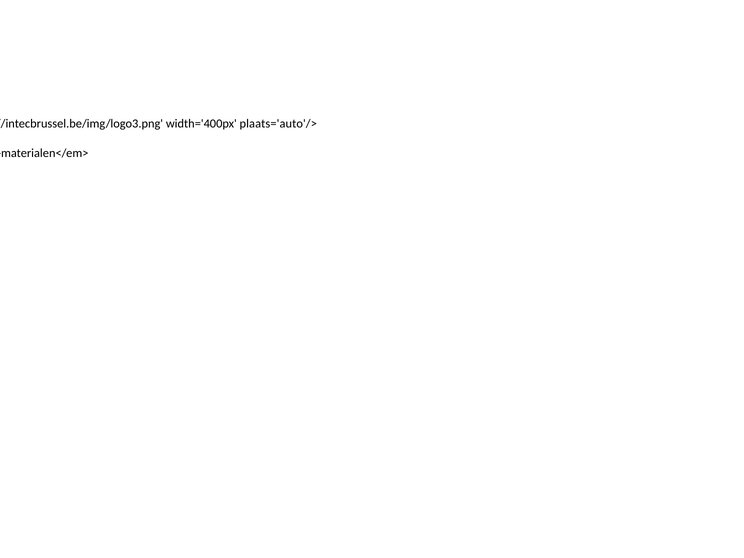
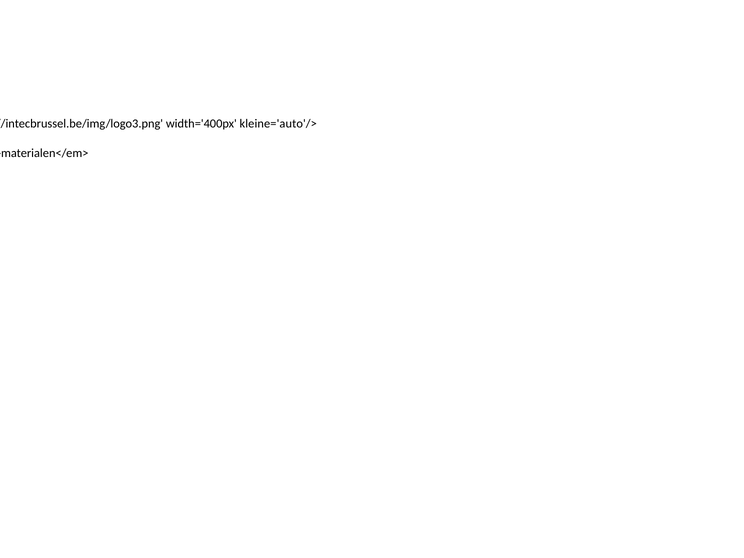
plaats='auto'/>: plaats='auto'/> -> kleine='auto'/>
